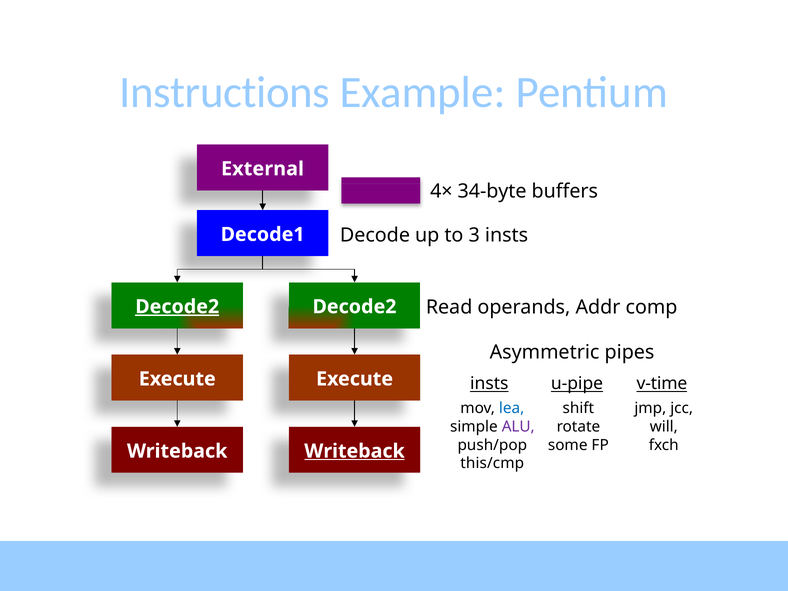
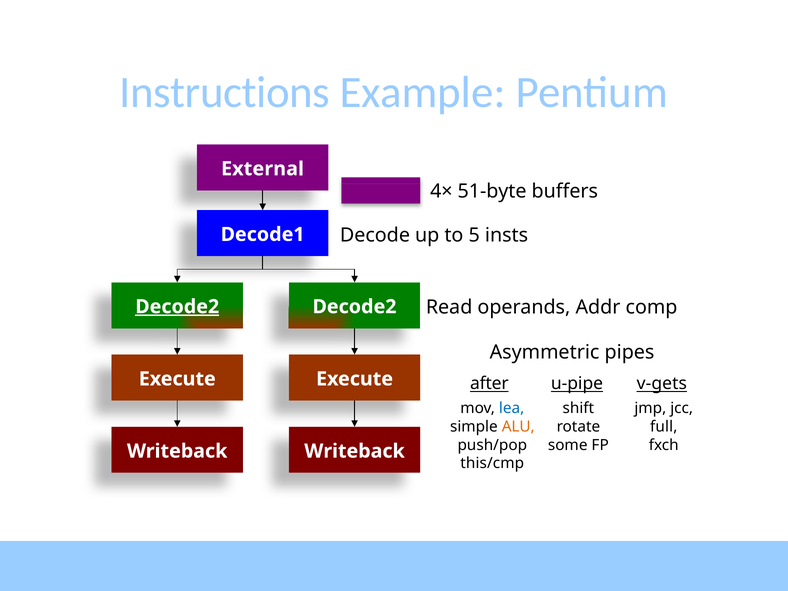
34-byte: 34-byte -> 51-byte
3: 3 -> 5
insts at (489, 383): insts -> after
v-time: v-time -> v-gets
ALU colour: purple -> orange
will: will -> full
Writeback at (355, 451) underline: present -> none
